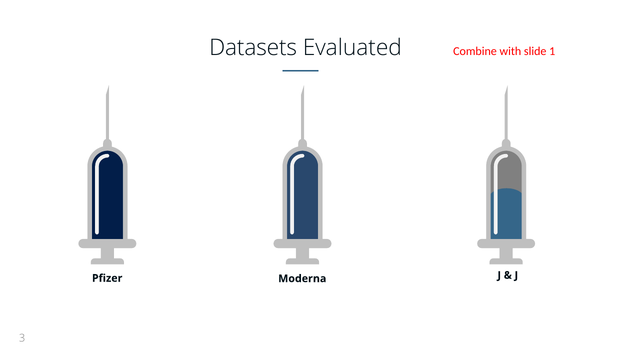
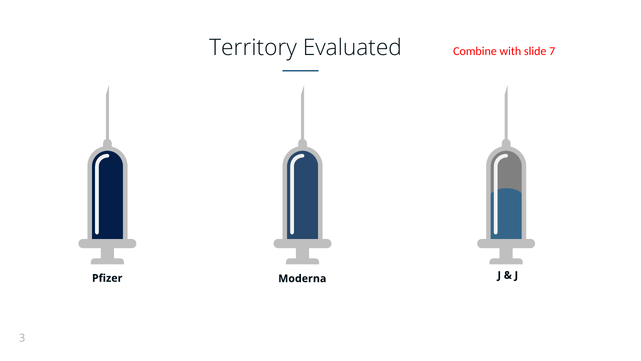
Datasets: Datasets -> Territory
1: 1 -> 7
